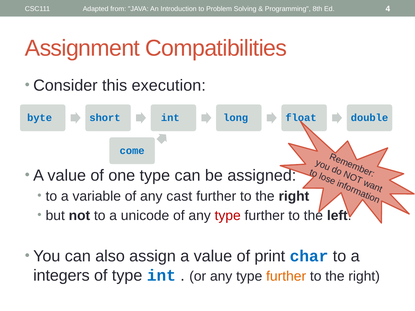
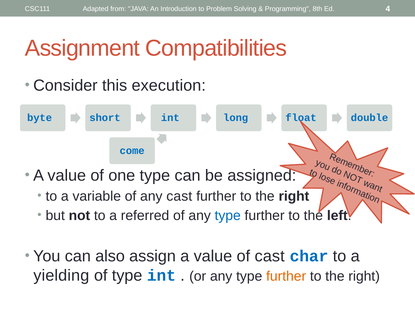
unicode: unicode -> referred
type at (228, 216) colour: red -> blue
of print: print -> cast
integers: integers -> yielding
